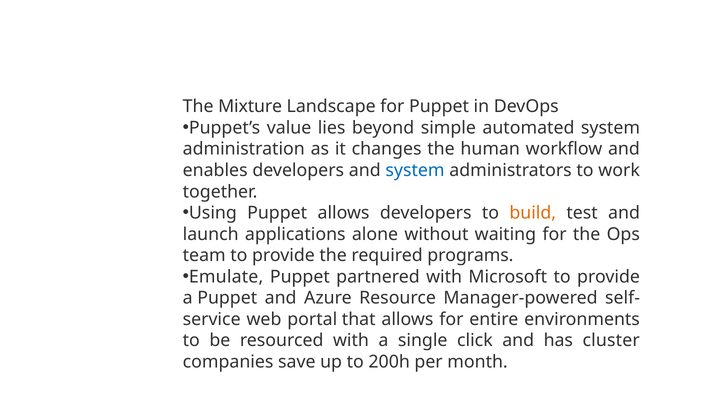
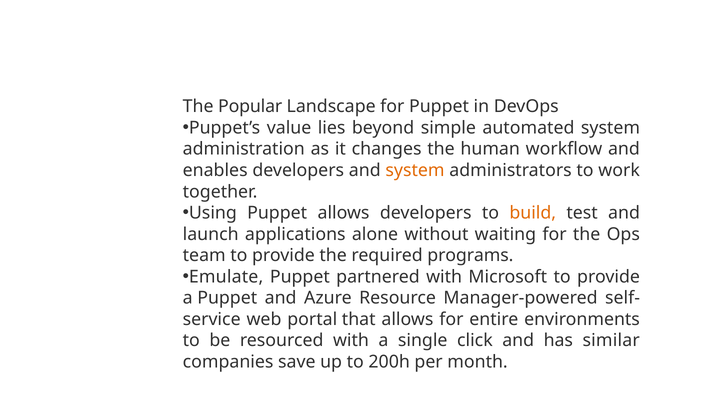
Mixture: Mixture -> Popular
system at (415, 171) colour: blue -> orange
cluster: cluster -> similar
